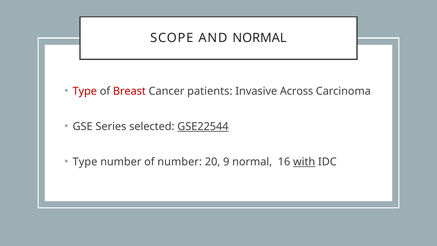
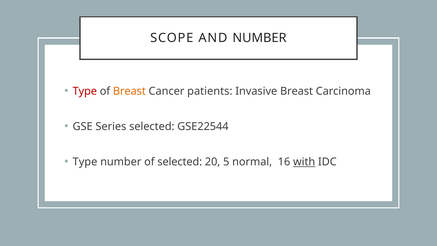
AND NORMAL: NORMAL -> NUMBER
Breast at (129, 91) colour: red -> orange
Invasive Across: Across -> Breast
GSE22544 underline: present -> none
of number: number -> selected
9: 9 -> 5
